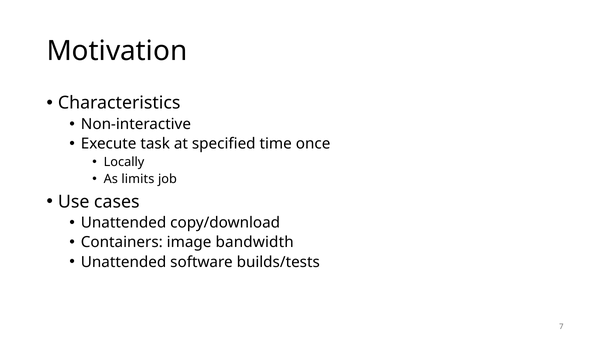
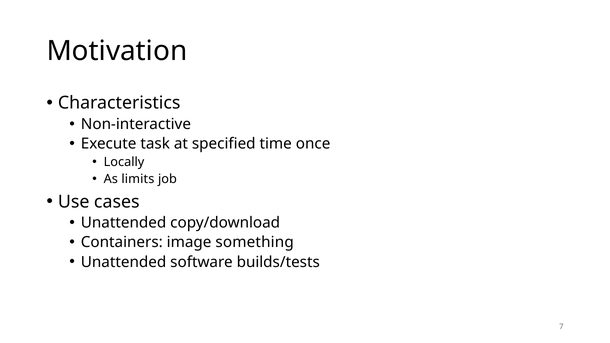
bandwidth: bandwidth -> something
